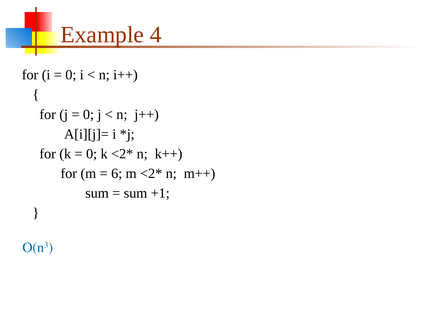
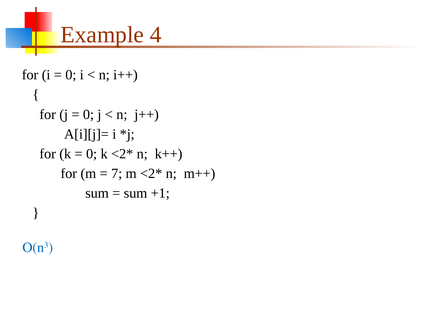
6: 6 -> 7
